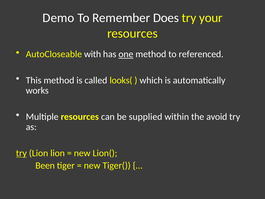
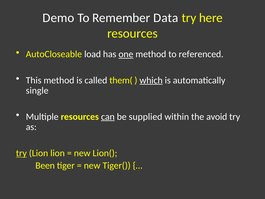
Does: Does -> Data
your: your -> here
with: with -> load
looks(: looks( -> them(
which underline: none -> present
works: works -> single
can underline: none -> present
